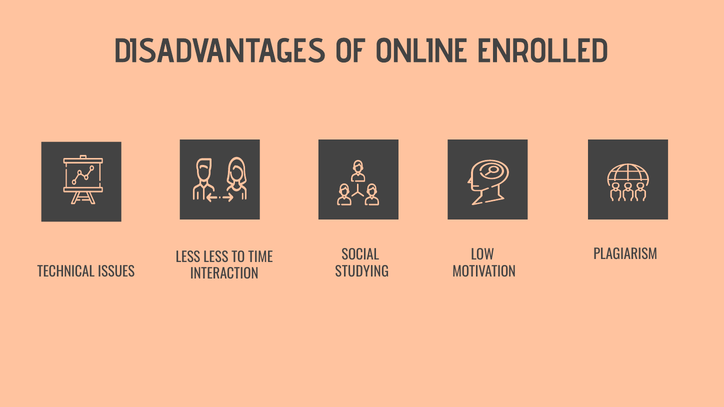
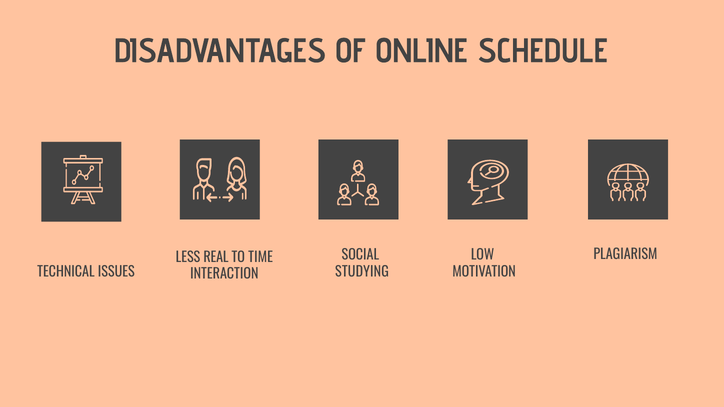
ENROLLED: ENROLLED -> SCHEDULE
LESS LESS: LESS -> REAL
